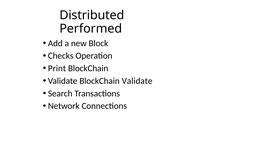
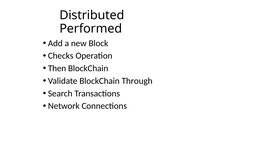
Print: Print -> Then
BlockChain Validate: Validate -> Through
